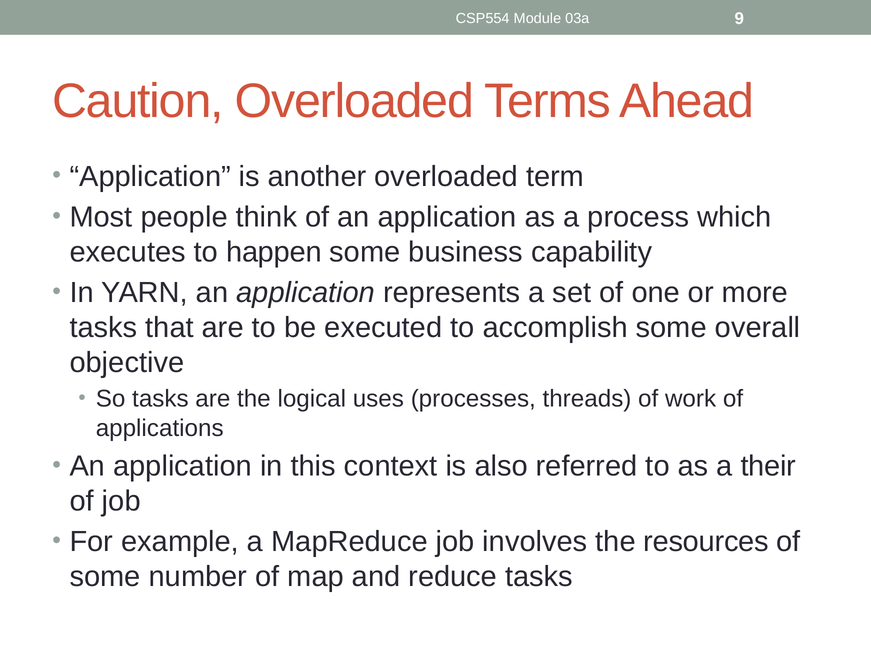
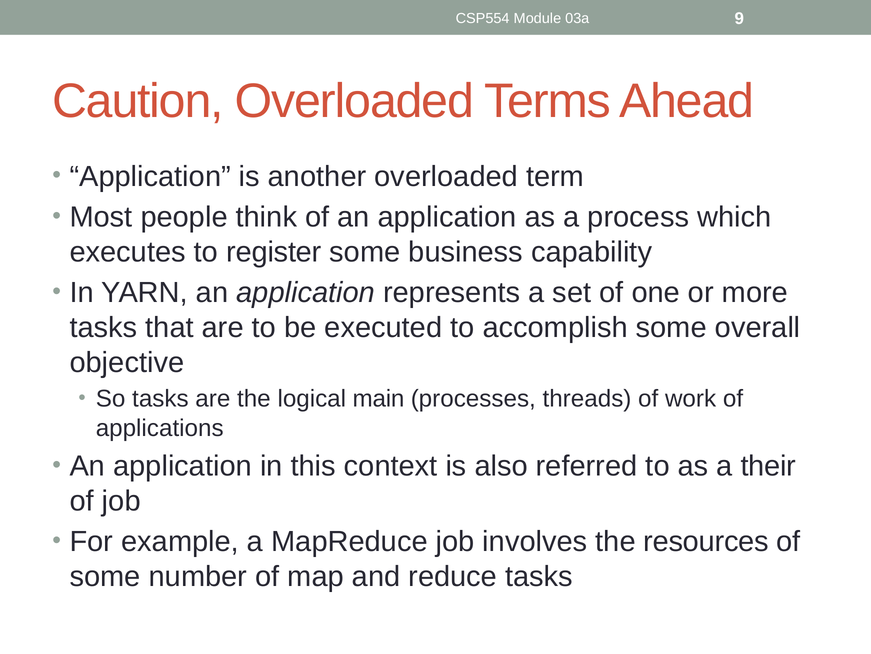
happen: happen -> register
uses: uses -> main
